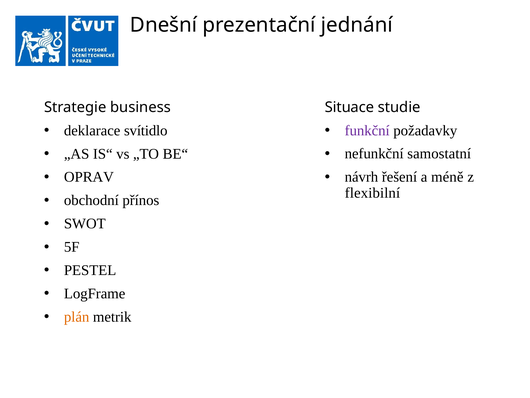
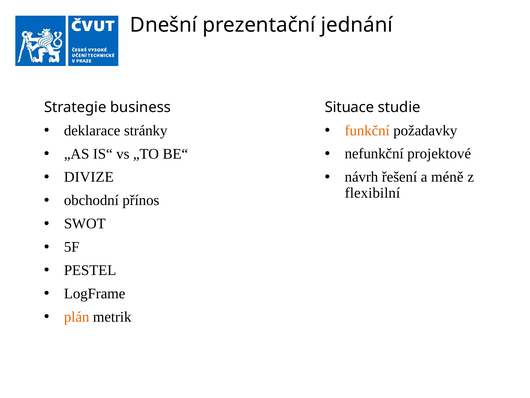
svítidlo: svítidlo -> stránky
funkční colour: purple -> orange
samostatní: samostatní -> projektové
OPRAV: OPRAV -> DIVIZE
